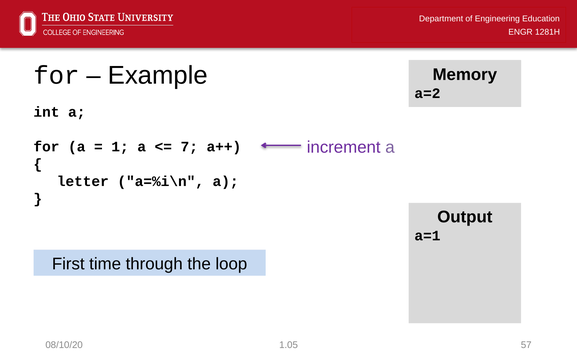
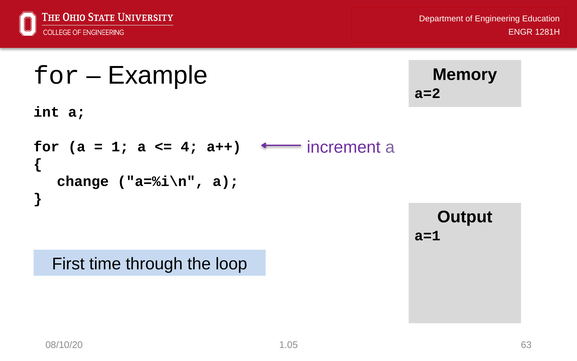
7: 7 -> 4
letter: letter -> change
57: 57 -> 63
